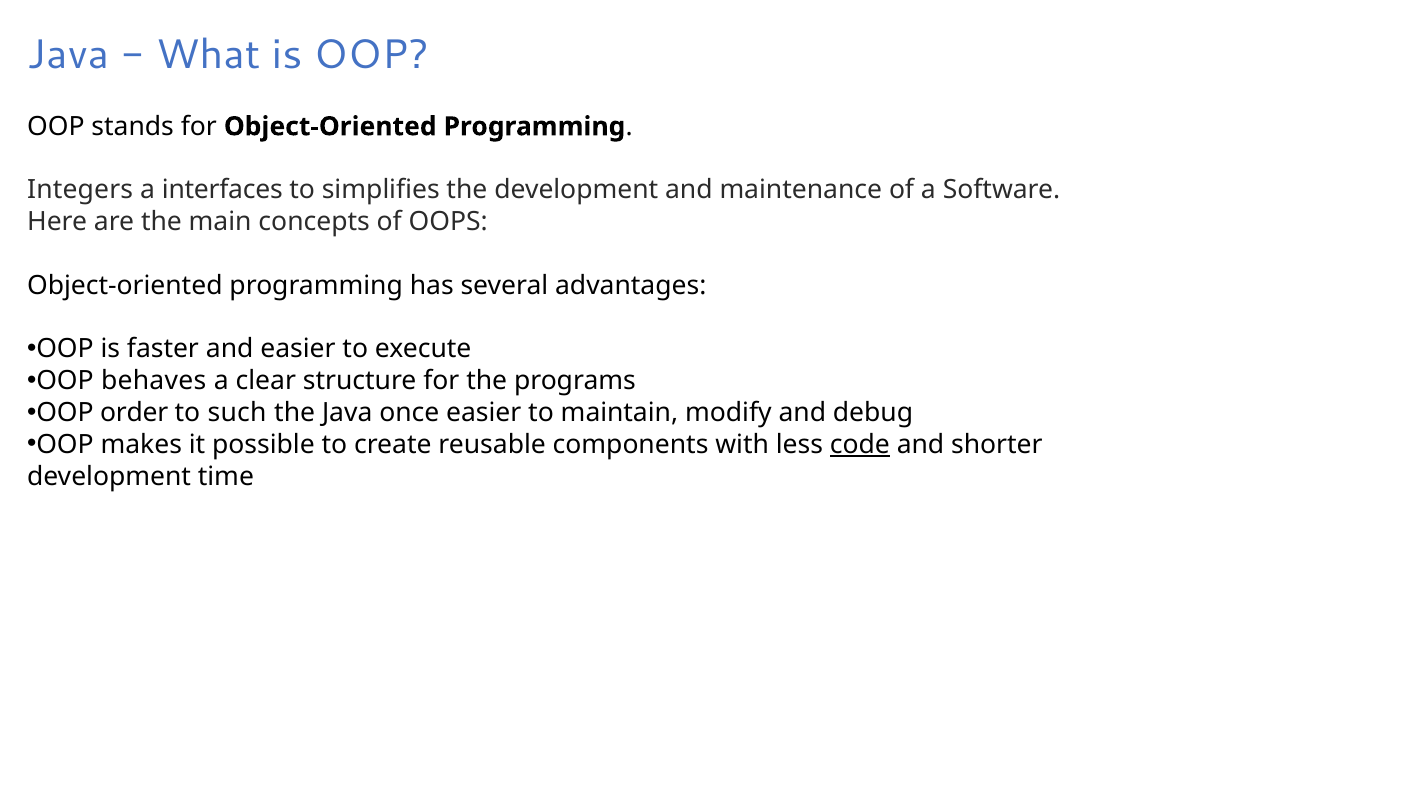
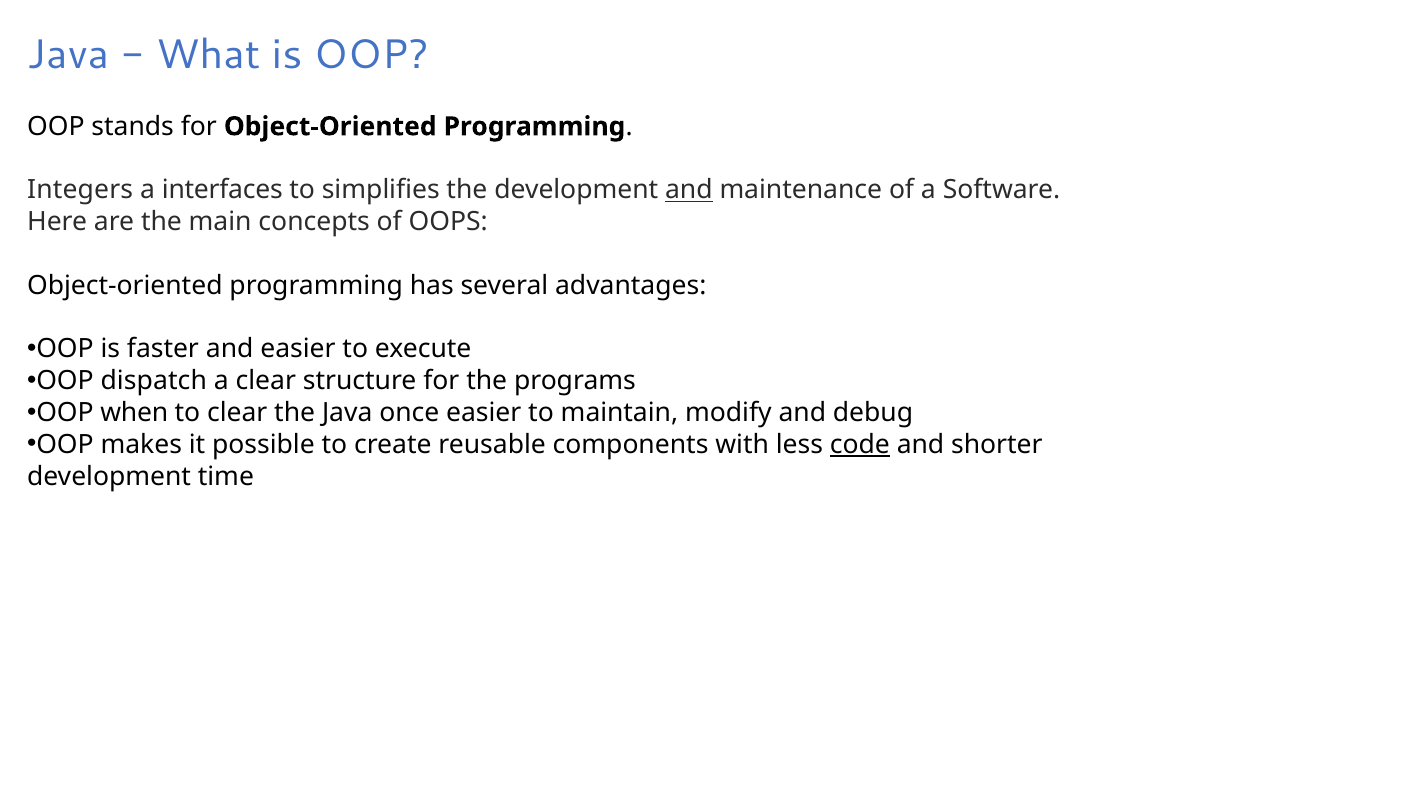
and at (689, 190) underline: none -> present
behaves: behaves -> dispatch
order: order -> when
to such: such -> clear
